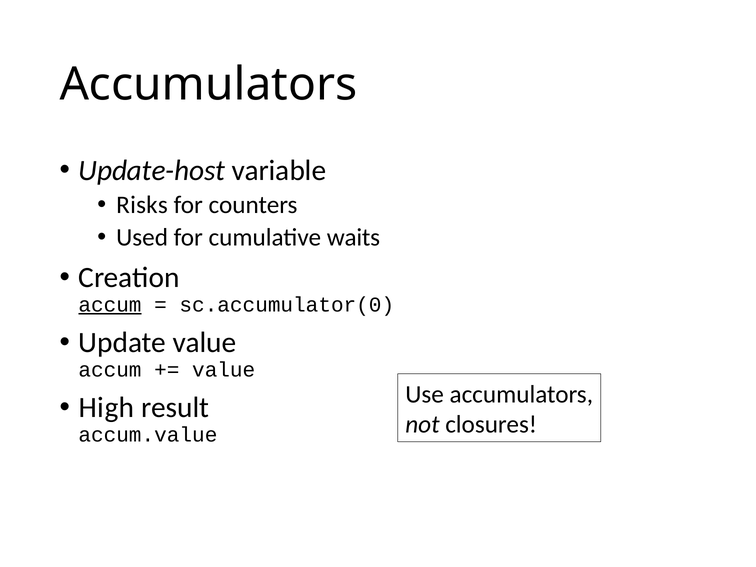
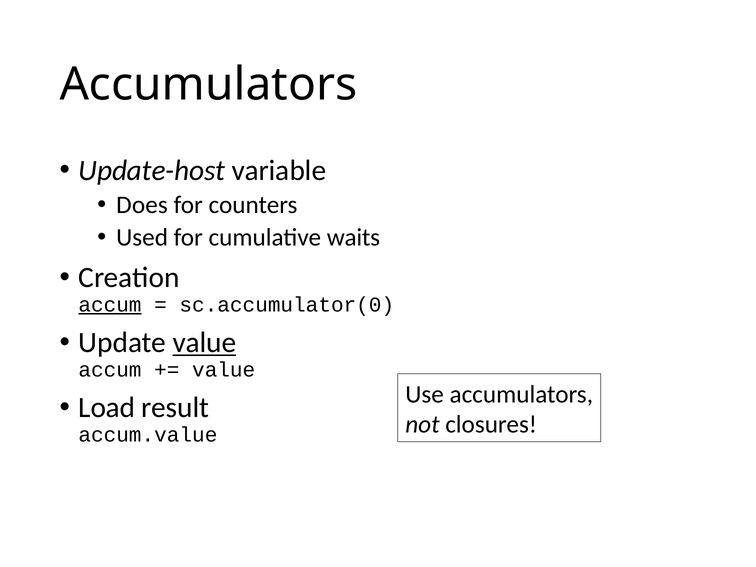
Risks: Risks -> Does
value at (204, 343) underline: none -> present
High: High -> Load
